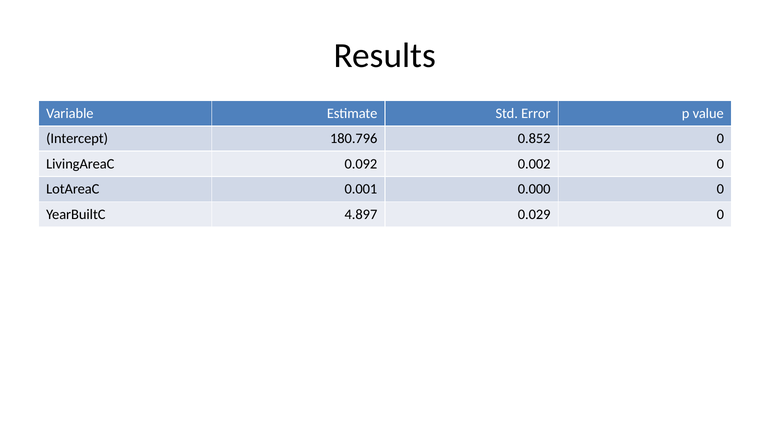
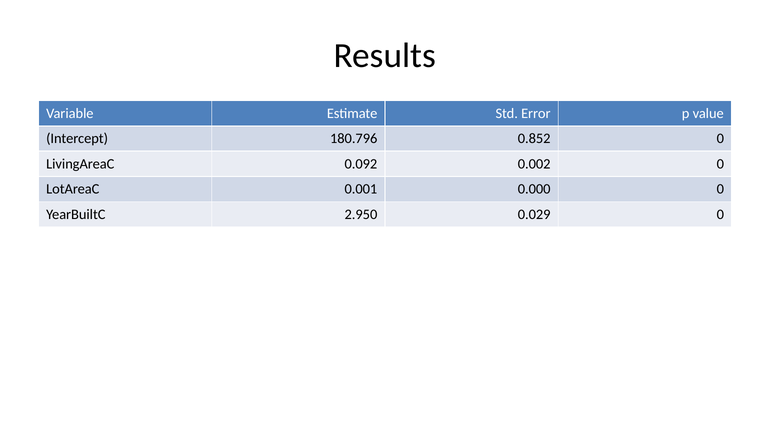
4.897: 4.897 -> 2.950
